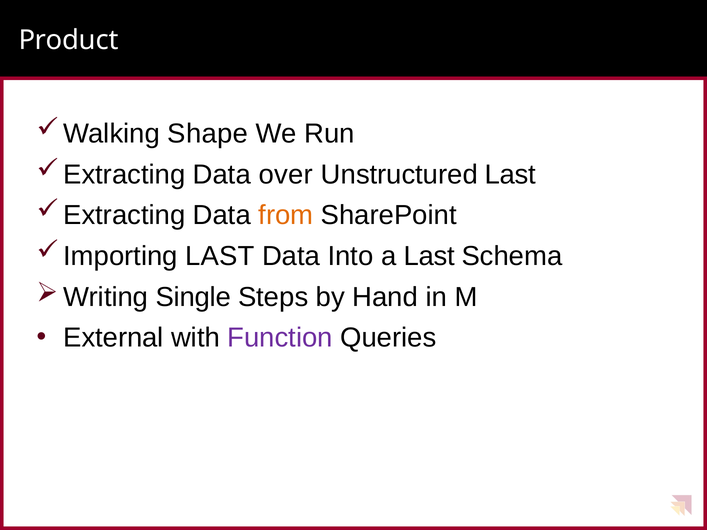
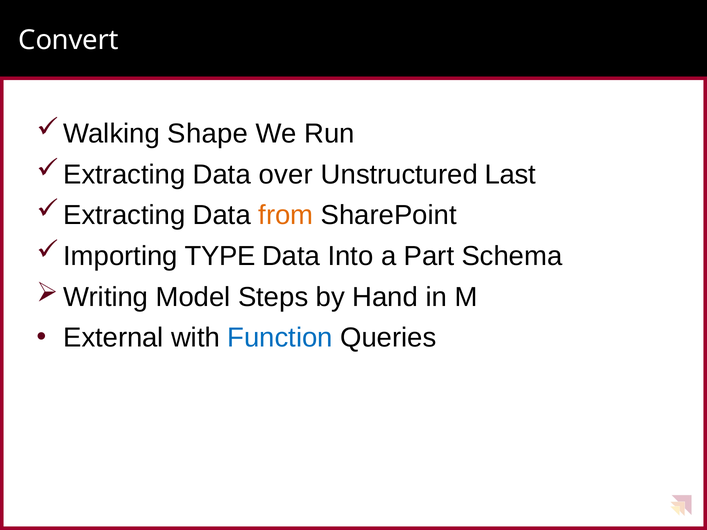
Product: Product -> Convert
LAST at (220, 256): LAST -> TYPE
a Last: Last -> Part
Single: Single -> Model
Function colour: purple -> blue
